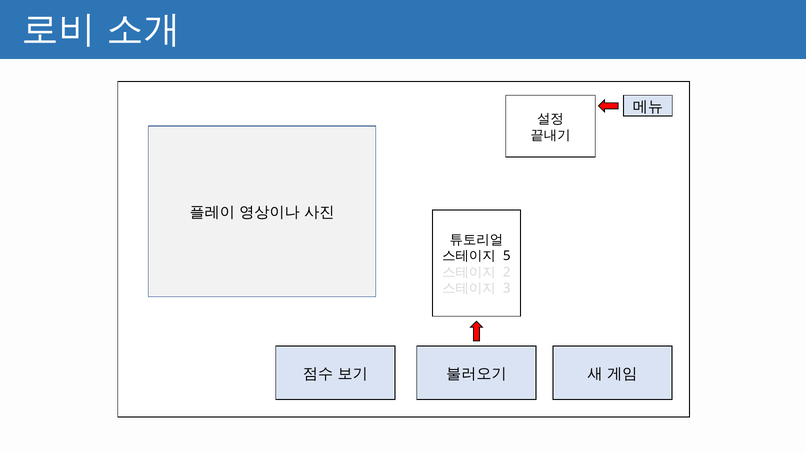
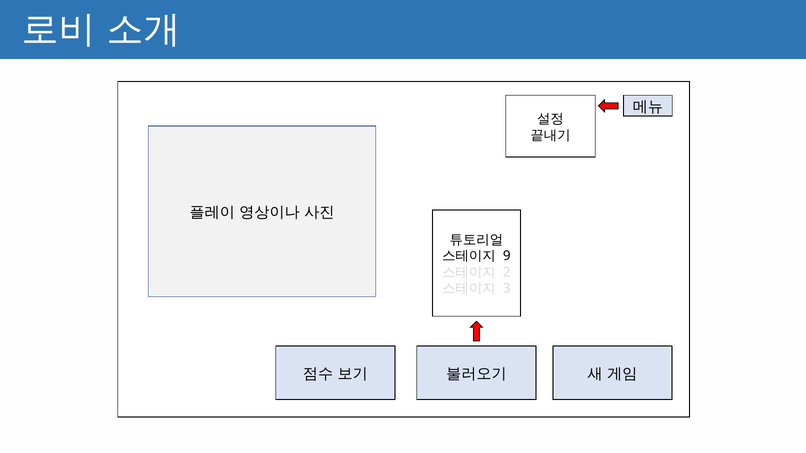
5: 5 -> 9
